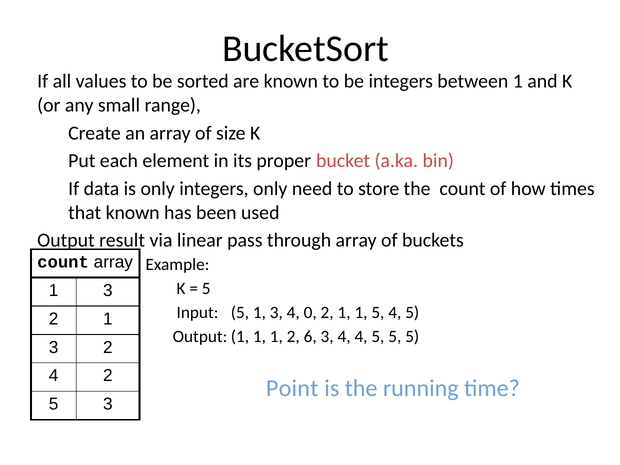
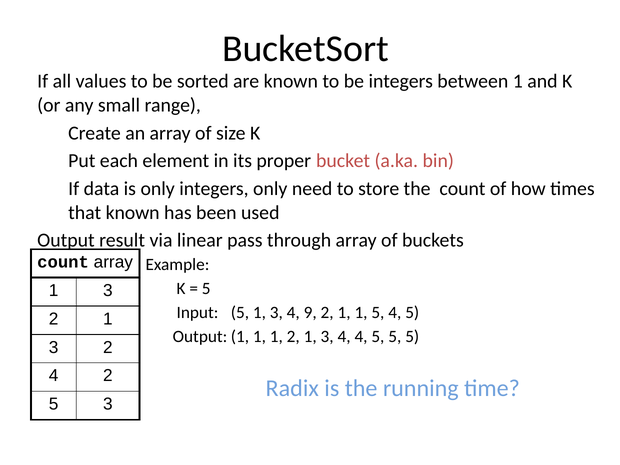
0: 0 -> 9
1 2 6: 6 -> 1
Point: Point -> Radix
